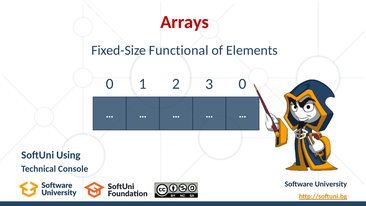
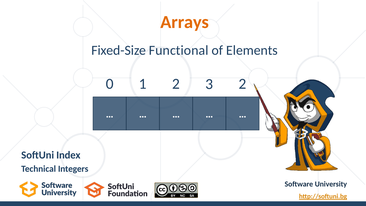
Arrays colour: red -> orange
3 0: 0 -> 2
Using: Using -> Index
Console: Console -> Integers
